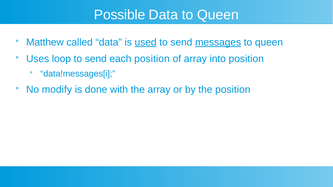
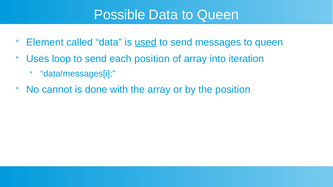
Matthew: Matthew -> Element
messages underline: present -> none
into position: position -> iteration
modify: modify -> cannot
